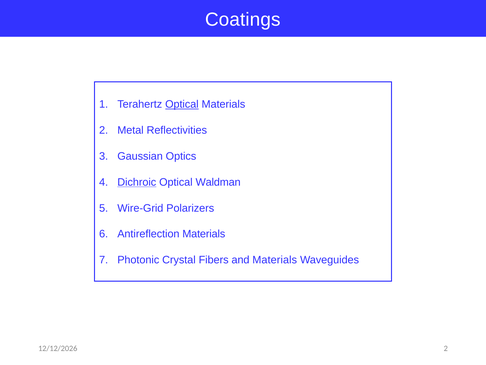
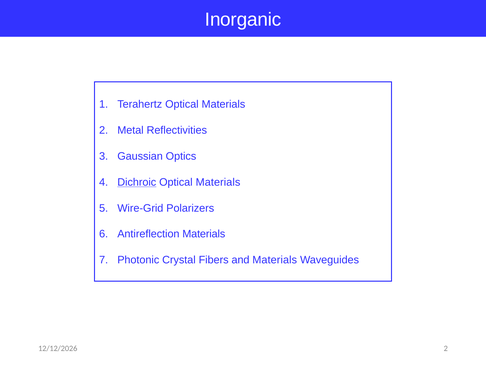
Coatings: Coatings -> Inorganic
Optical at (182, 104) underline: present -> none
Waldman at (218, 182): Waldman -> Materials
